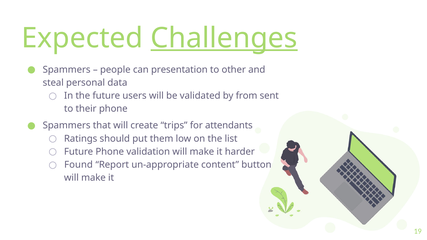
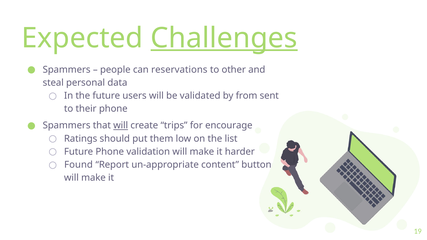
presentation: presentation -> reservations
will at (121, 126) underline: none -> present
attendants: attendants -> encourage
